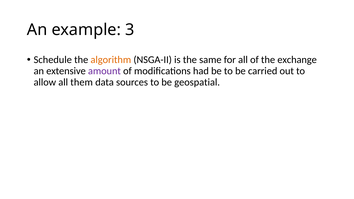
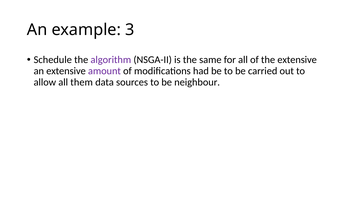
algorithm colour: orange -> purple
the exchange: exchange -> extensive
geospatial: geospatial -> neighbour
